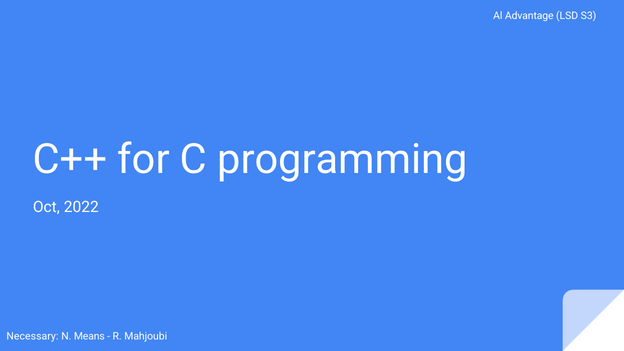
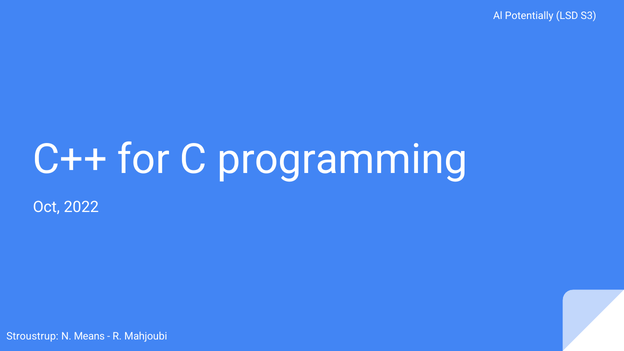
Advantage: Advantage -> Potentially
Necessary: Necessary -> Stroustrup
